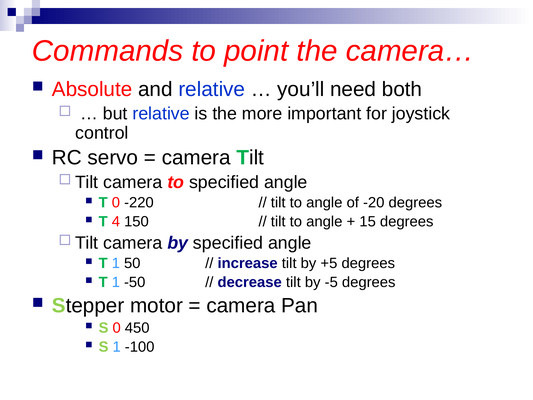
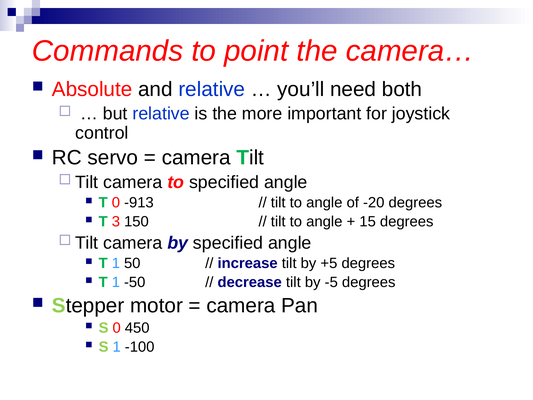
-220: -220 -> -913
4: 4 -> 3
